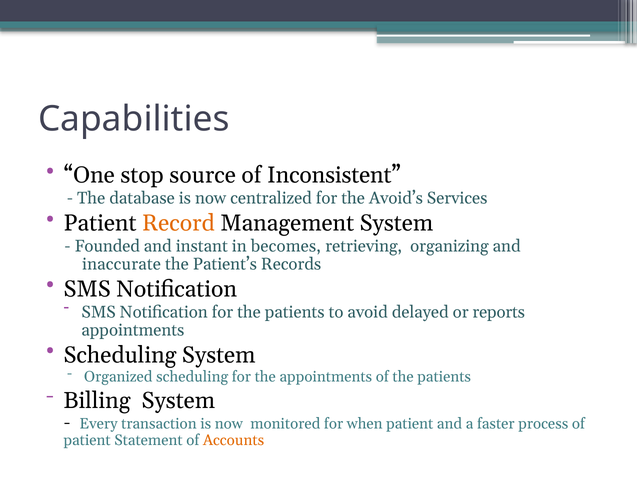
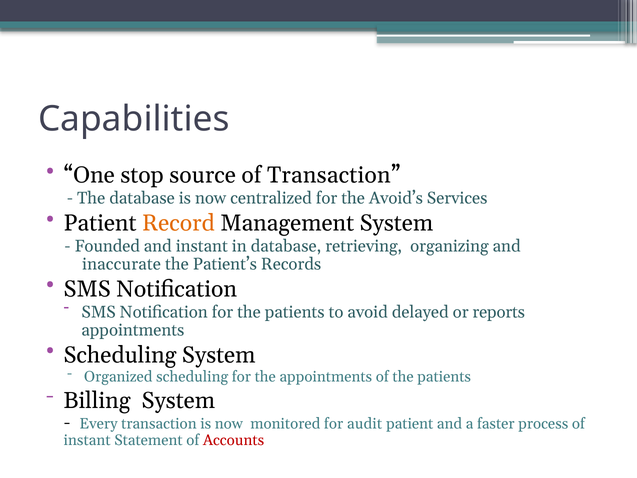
of Inconsistent: Inconsistent -> Transaction
in becomes: becomes -> database
when: when -> audit
patient at (87, 440): patient -> instant
Accounts colour: orange -> red
